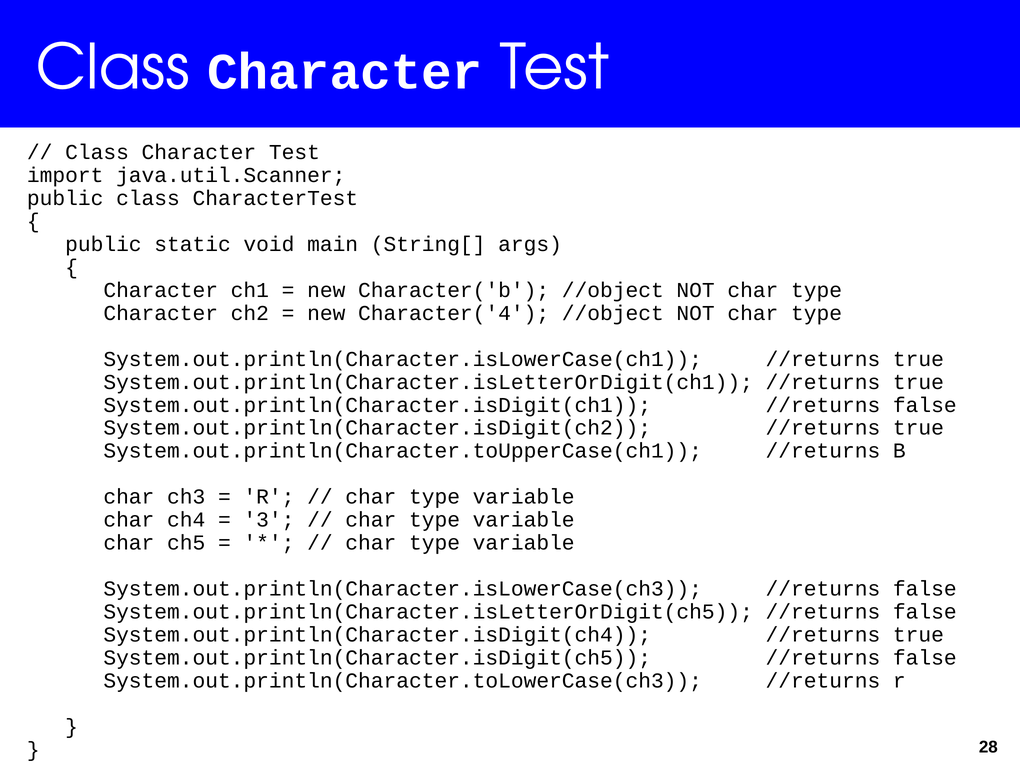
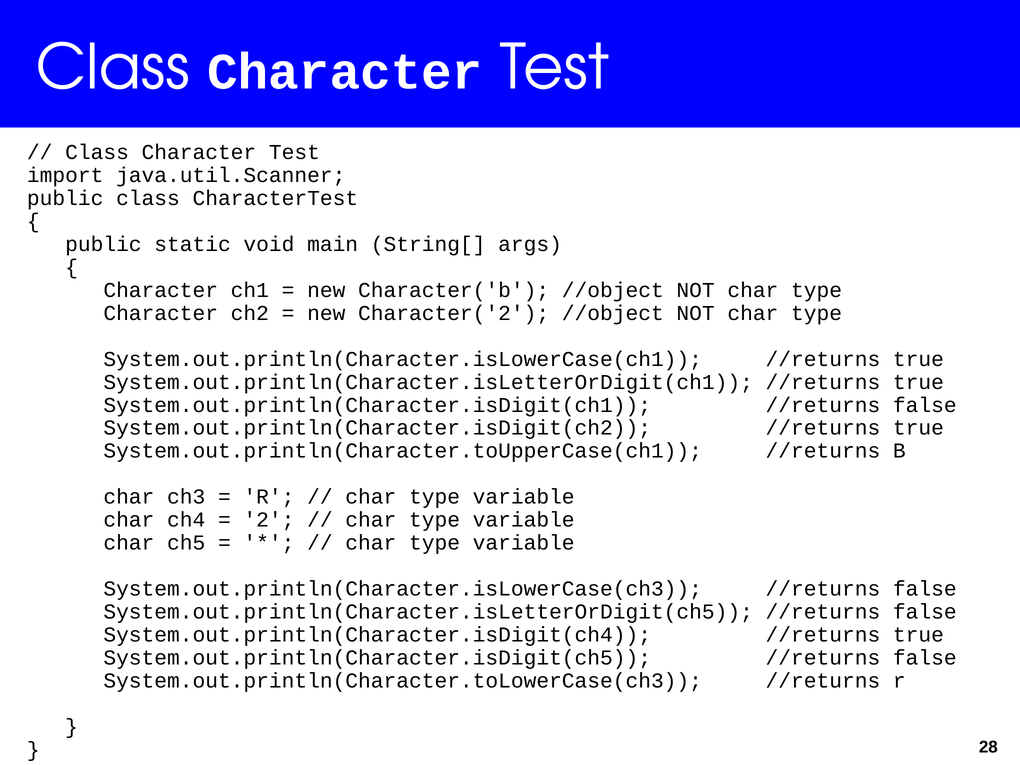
Character('4: Character('4 -> Character('2
3: 3 -> 2
